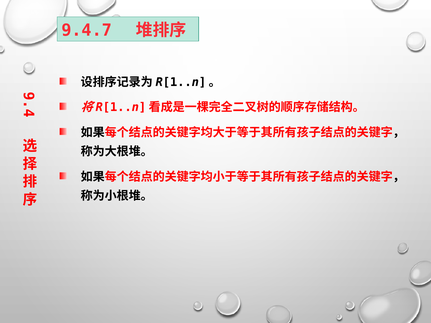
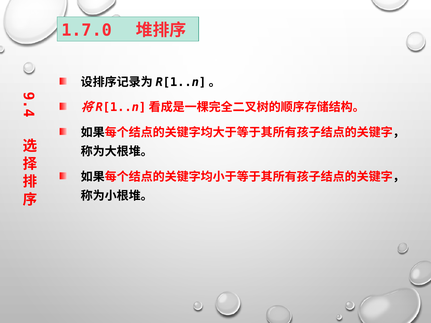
9.4.7: 9.4.7 -> 1.7.0
